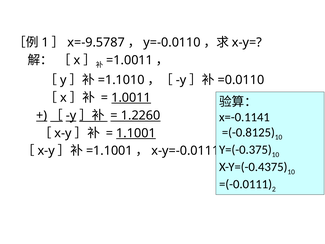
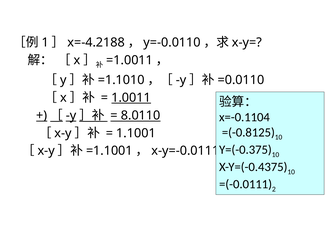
x=-9.5787: x=-9.5787 -> x=-4.2188
1.2260: 1.2260 -> 8.0110
x=-0.1141: x=-0.1141 -> x=-0.1104
1.1001 underline: present -> none
